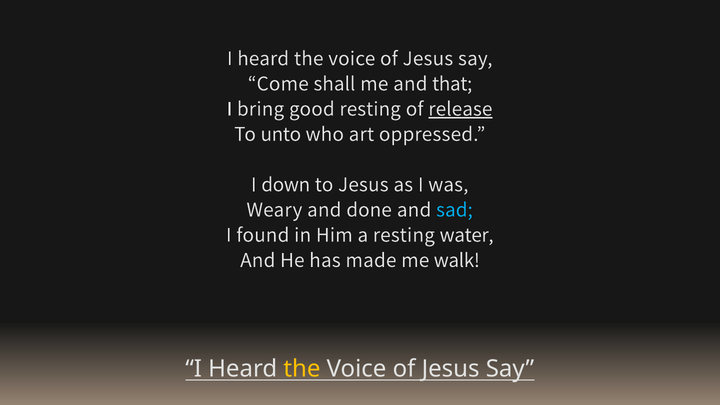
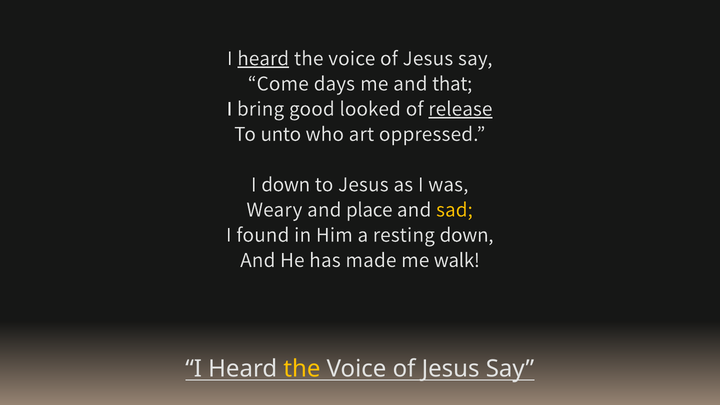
heard at (263, 58) underline: none -> present
shall: shall -> days
good resting: resting -> looked
done: done -> place
sad colour: light blue -> yellow
resting water: water -> down
